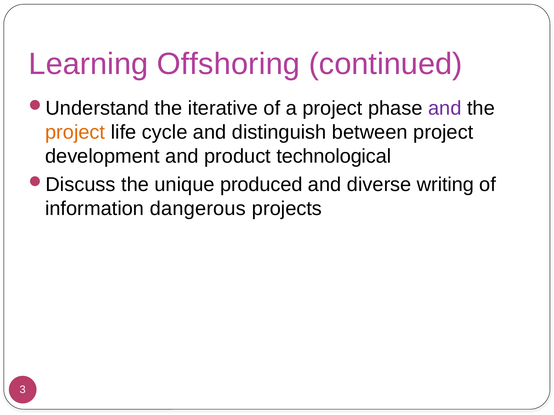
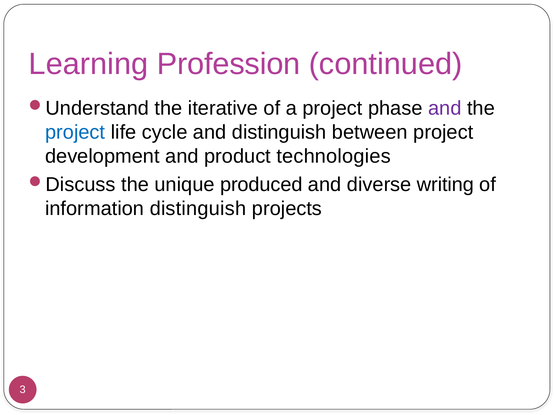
Offshoring: Offshoring -> Profession
project at (75, 132) colour: orange -> blue
technological: technological -> technologies
information dangerous: dangerous -> distinguish
